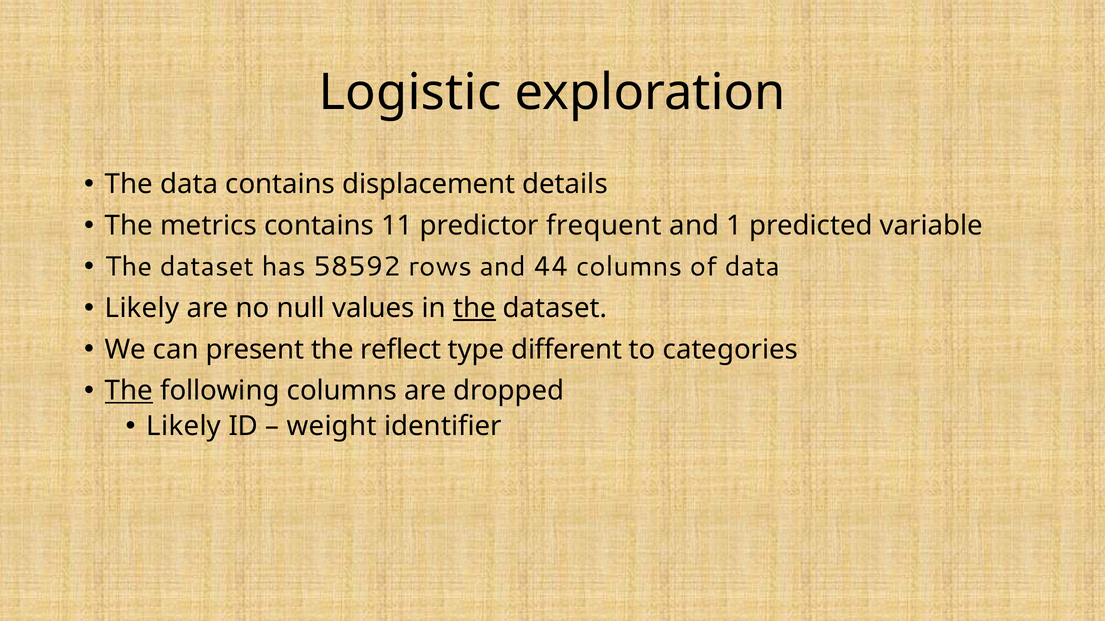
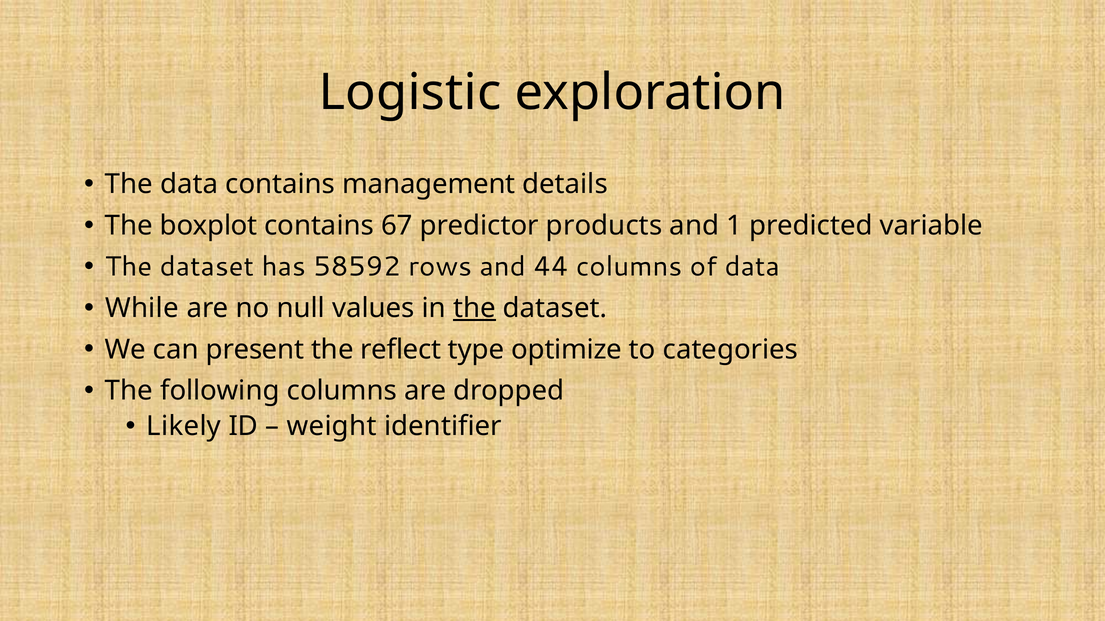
displacement: displacement -> management
metrics: metrics -> boxplot
11: 11 -> 67
frequent: frequent -> products
Likely at (142, 308): Likely -> While
different: different -> optimize
The at (129, 391) underline: present -> none
